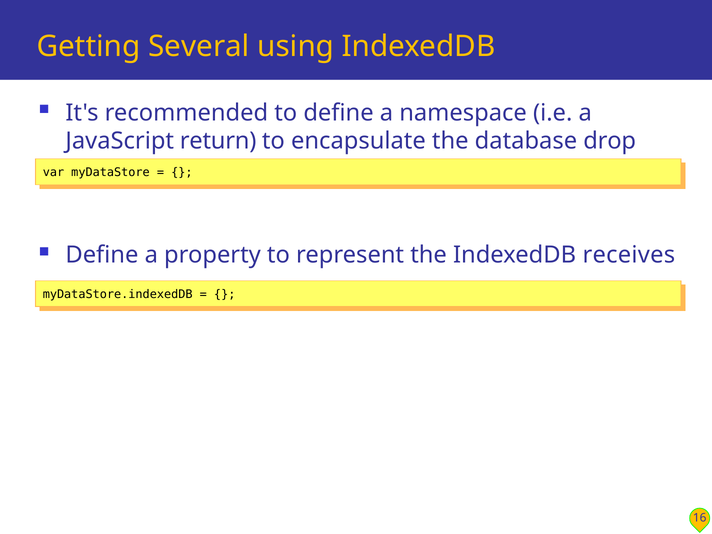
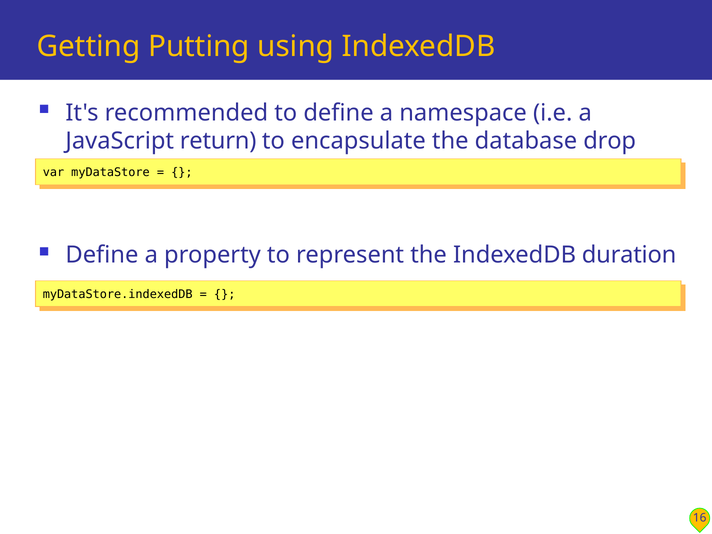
Several: Several -> Putting
receives: receives -> duration
